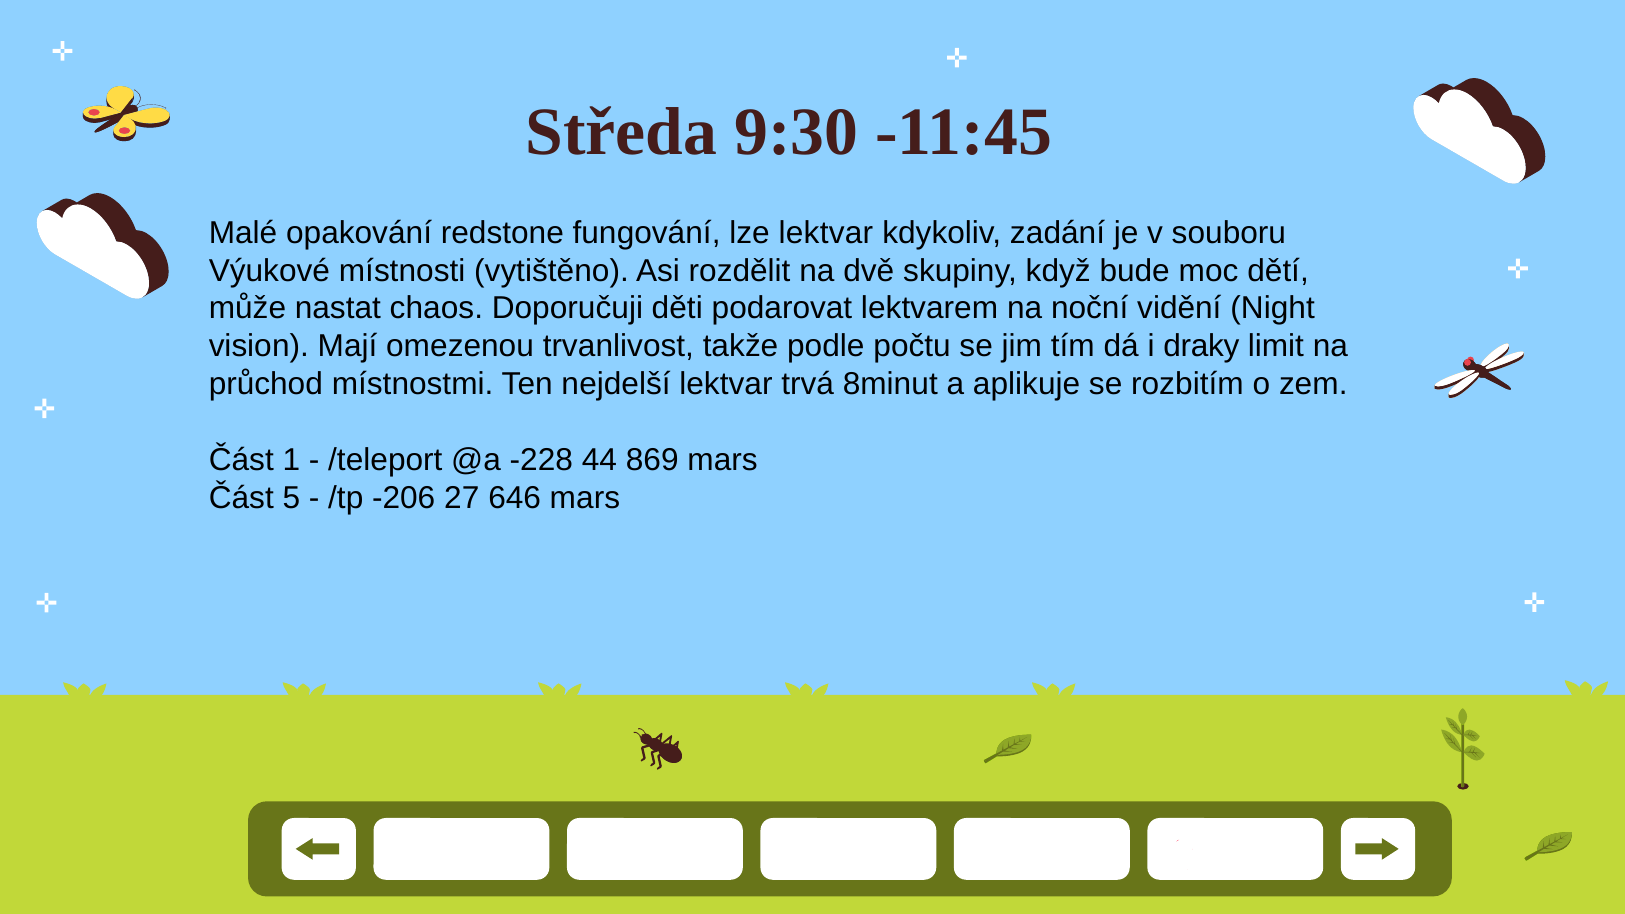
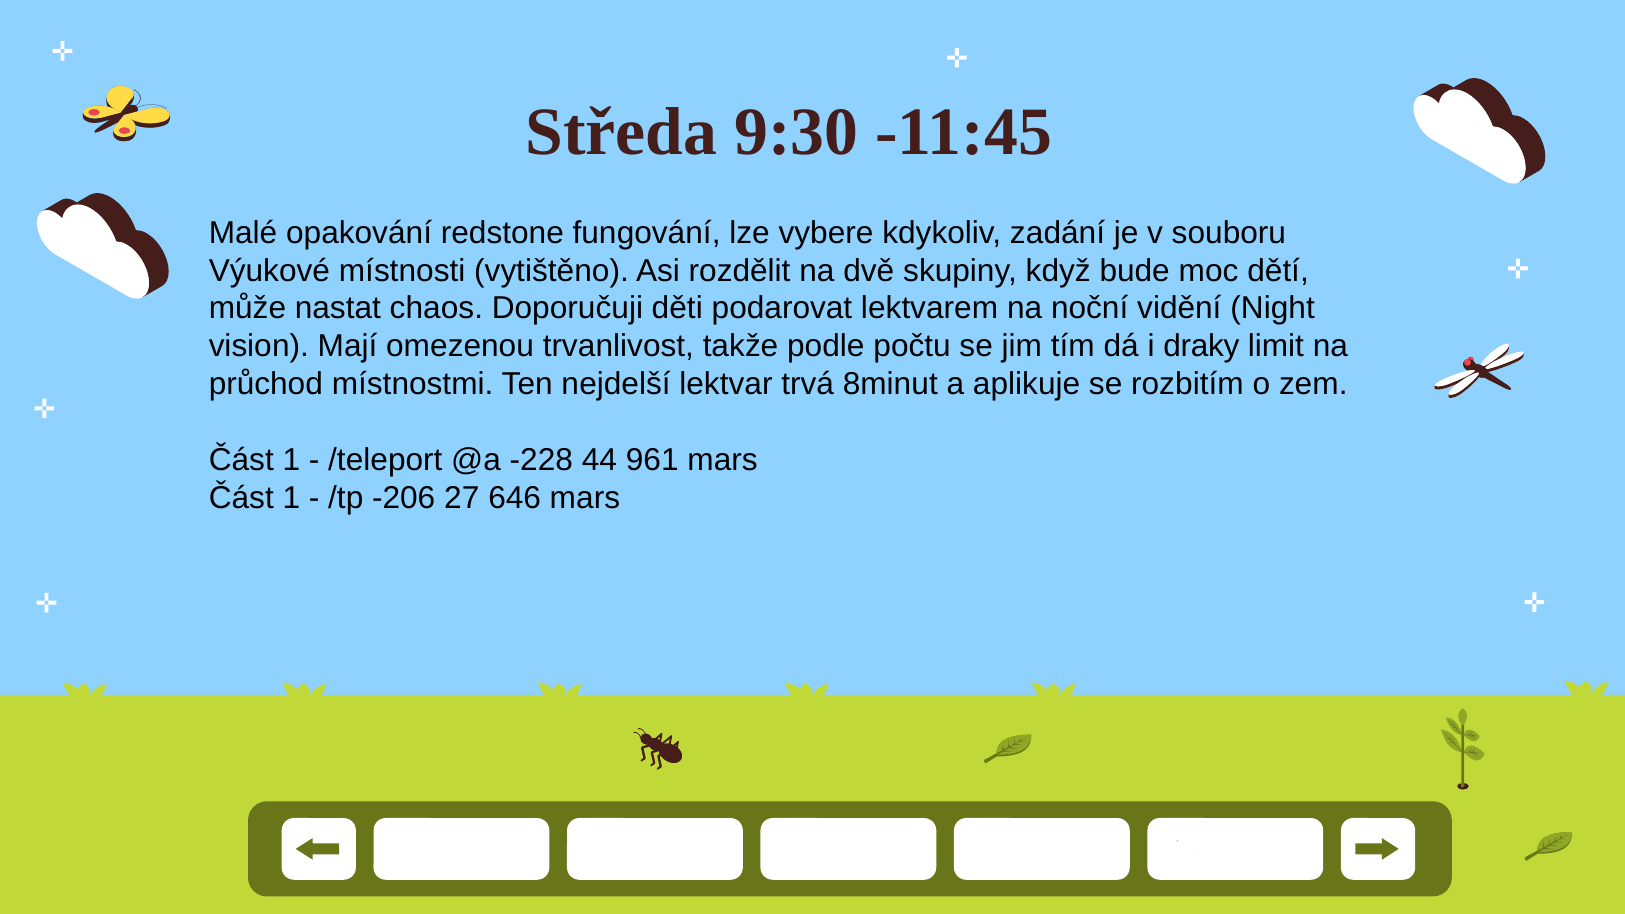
lze lektvar: lektvar -> vybere
869: 869 -> 961
5 at (291, 498): 5 -> 1
